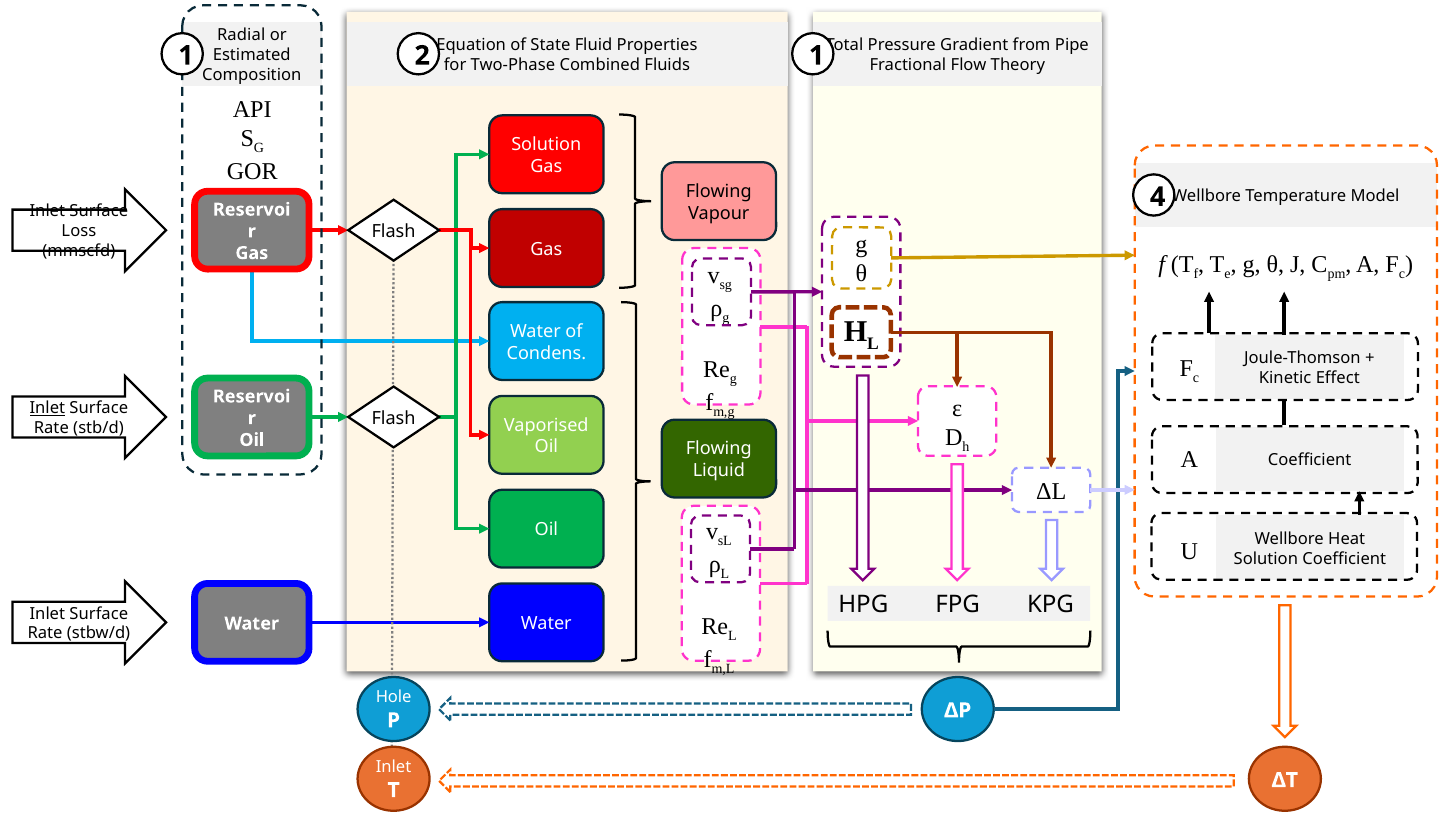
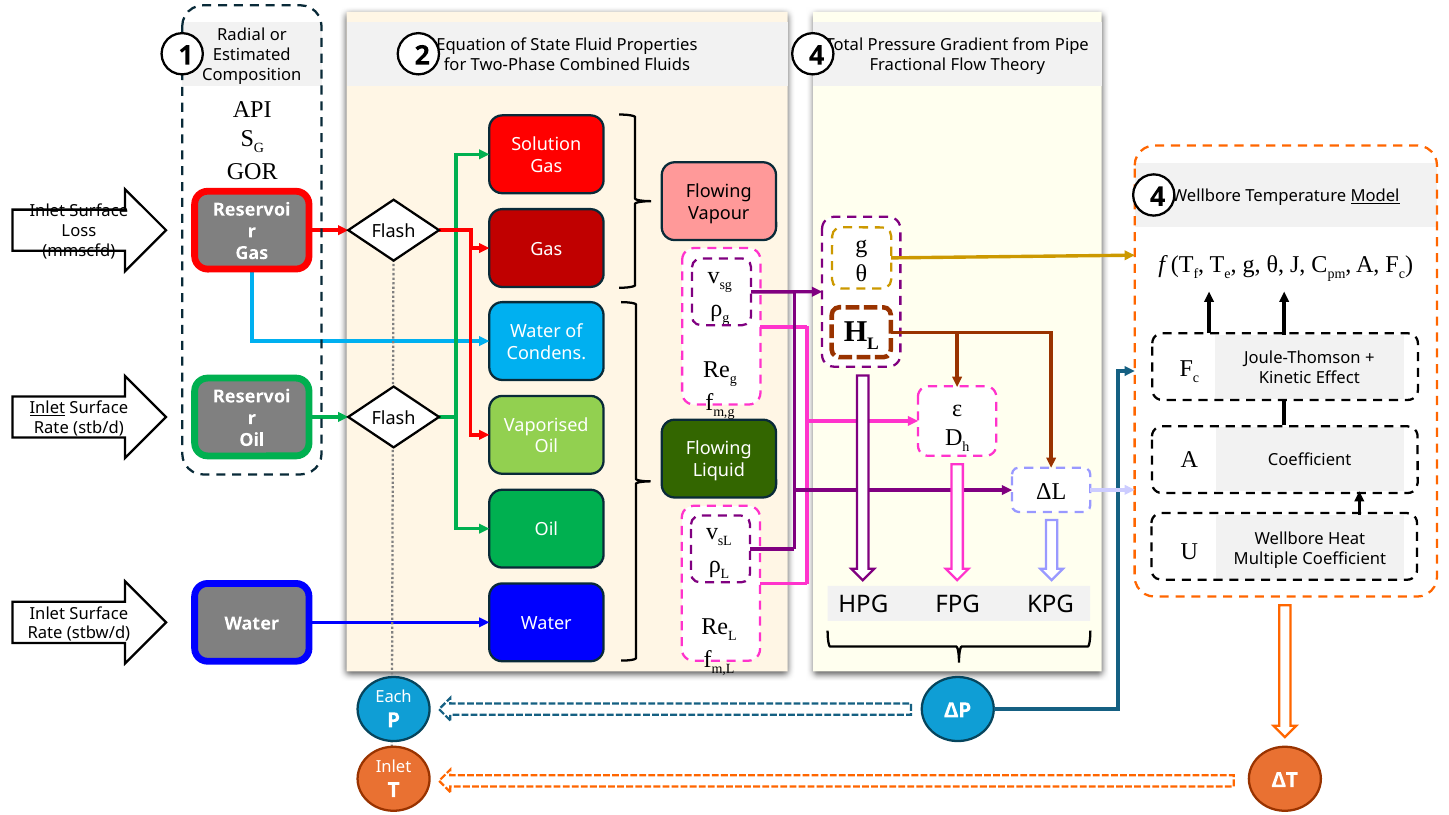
2 1: 1 -> 4
Model underline: none -> present
Solution at (1266, 559): Solution -> Multiple
Hole: Hole -> Each
